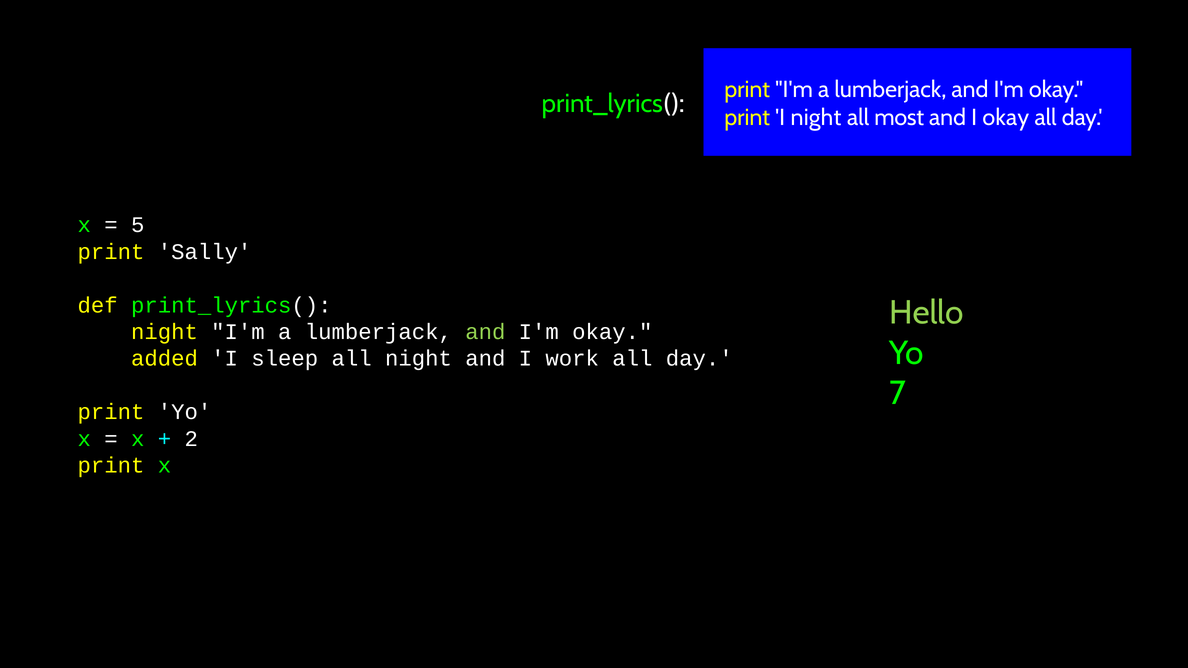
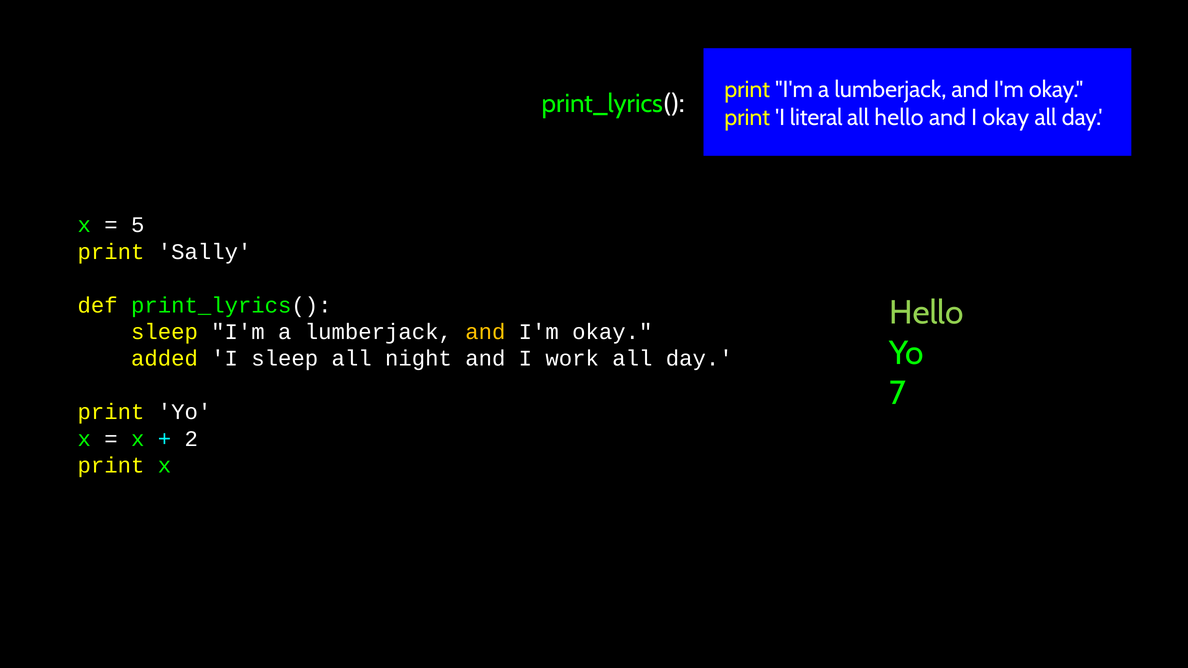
I night: night -> literal
all most: most -> hello
night at (164, 332): night -> sleep
and at (485, 332) colour: light green -> yellow
